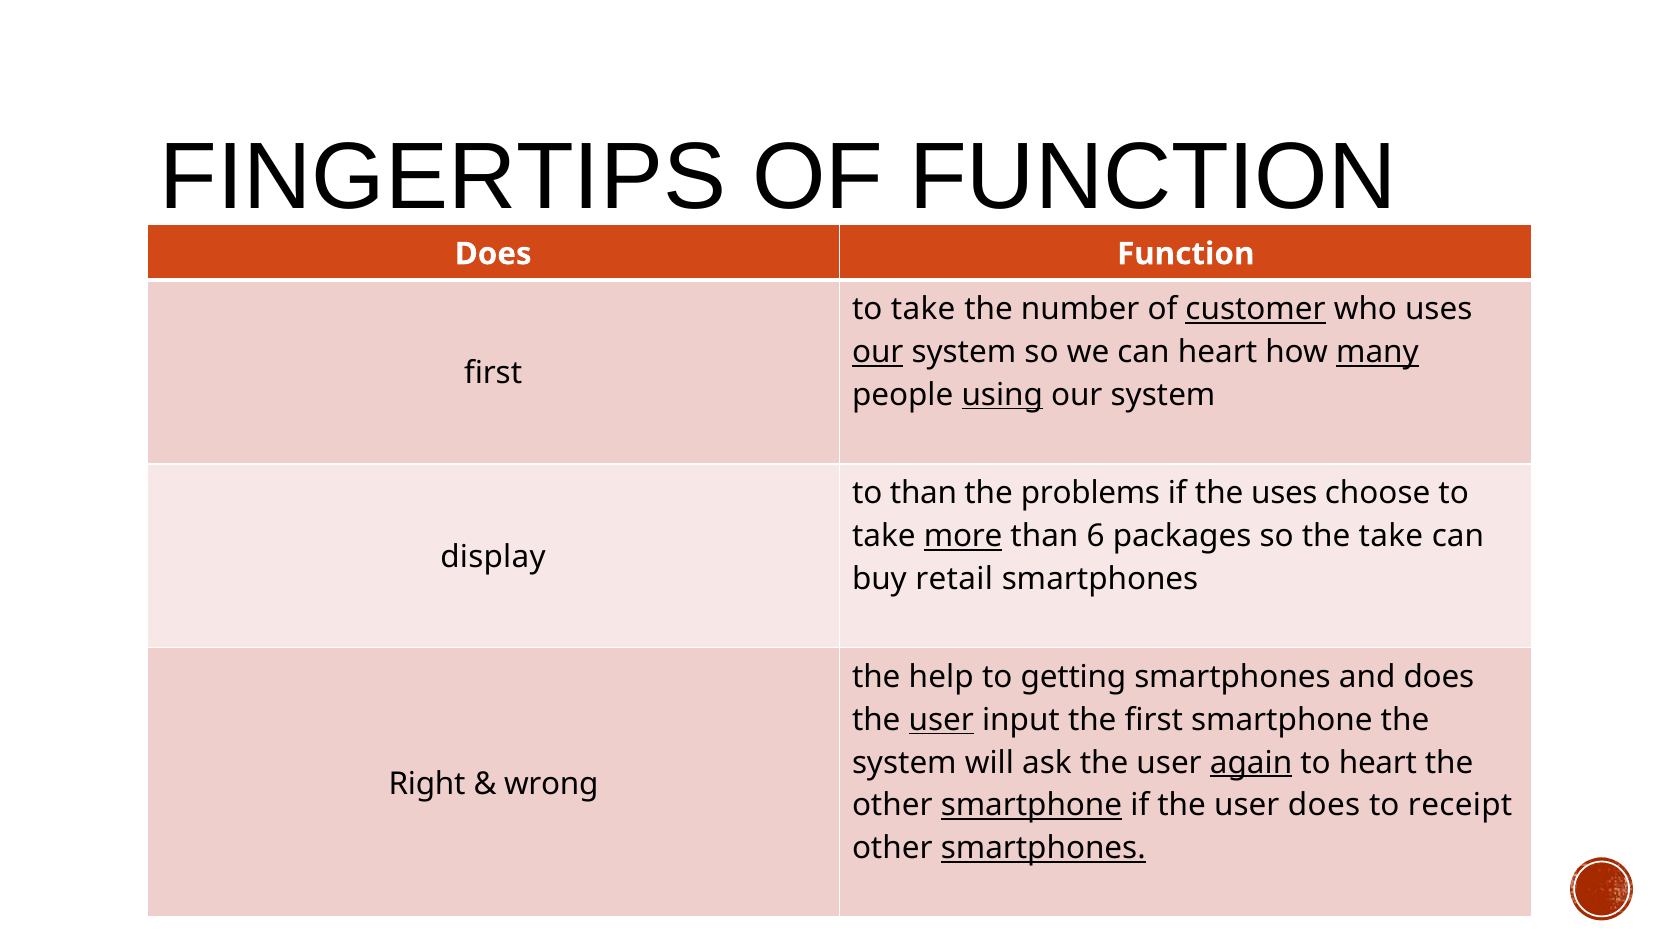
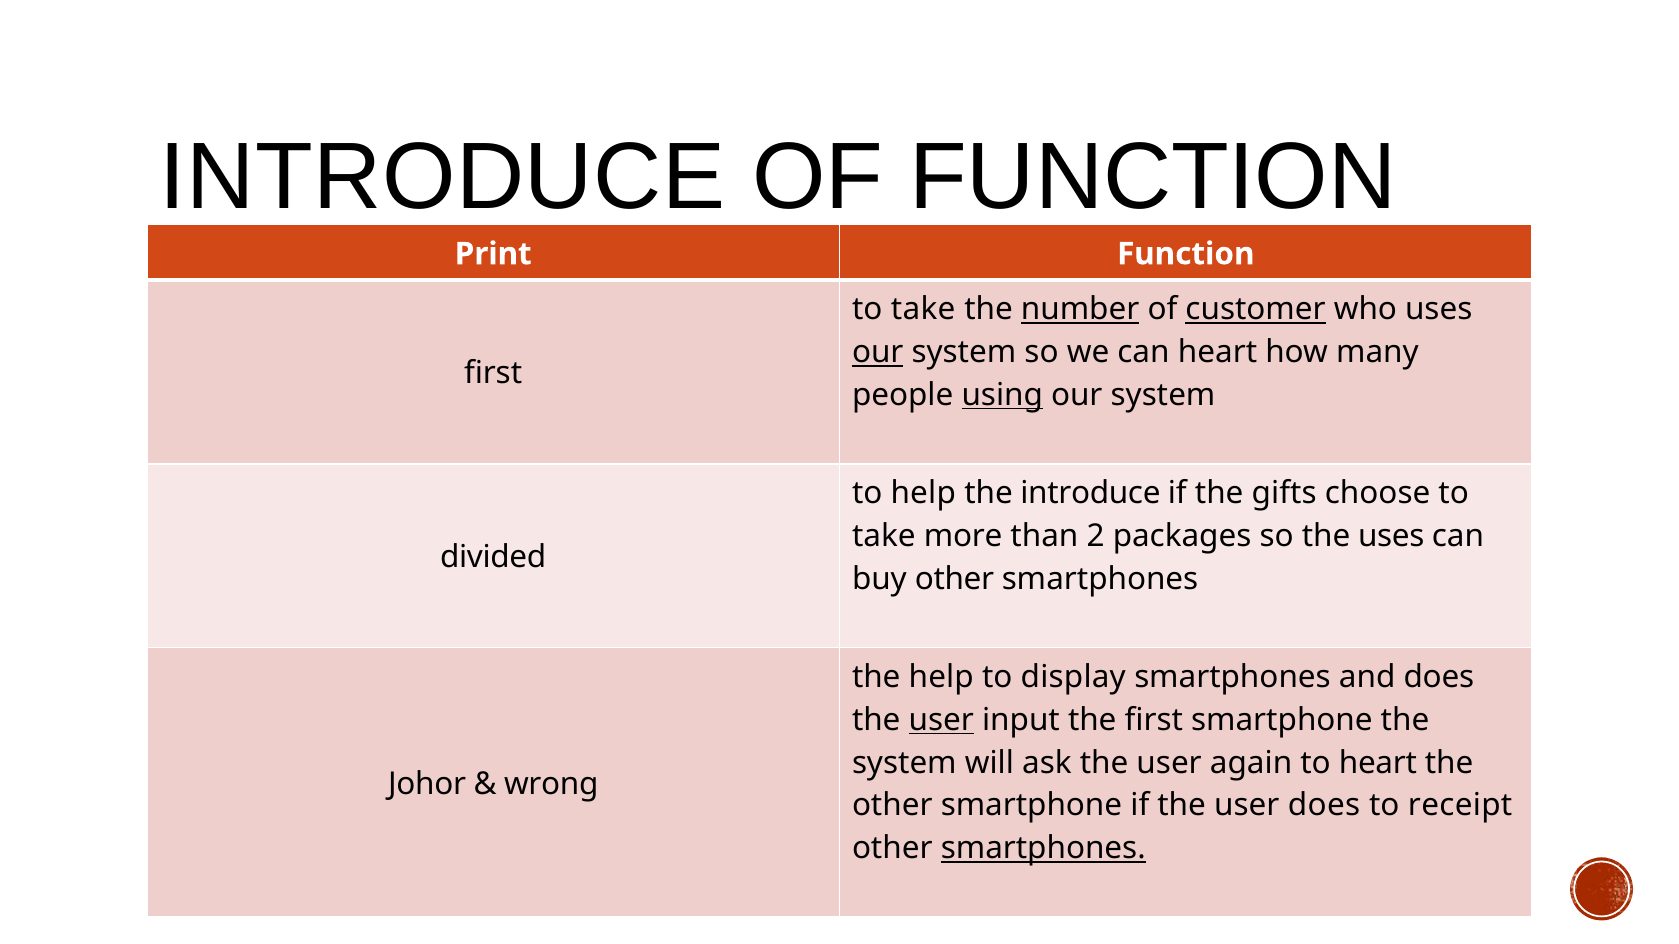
FINGERTIPS at (443, 177): FINGERTIPS -> INTRODUCE
Does at (493, 254): Does -> Print
number underline: none -> present
many underline: present -> none
to than: than -> help
the problems: problems -> introduce
the uses: uses -> gifts
more underline: present -> none
6: 6 -> 2
the take: take -> uses
display: display -> divided
buy retail: retail -> other
getting: getting -> display
again underline: present -> none
Right: Right -> Johor
smartphone at (1031, 806) underline: present -> none
